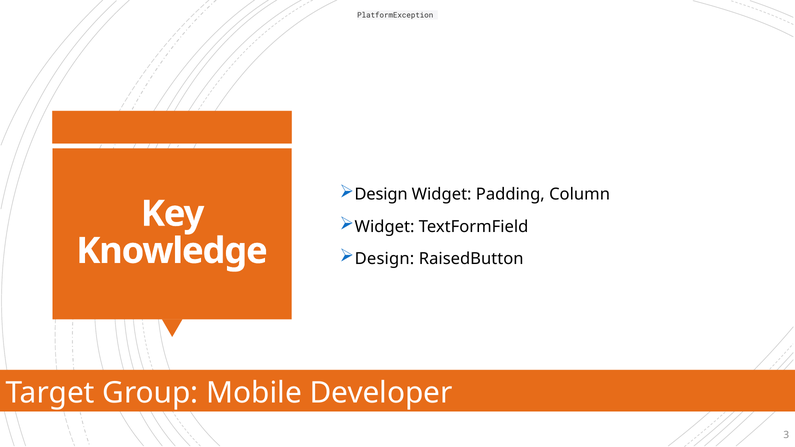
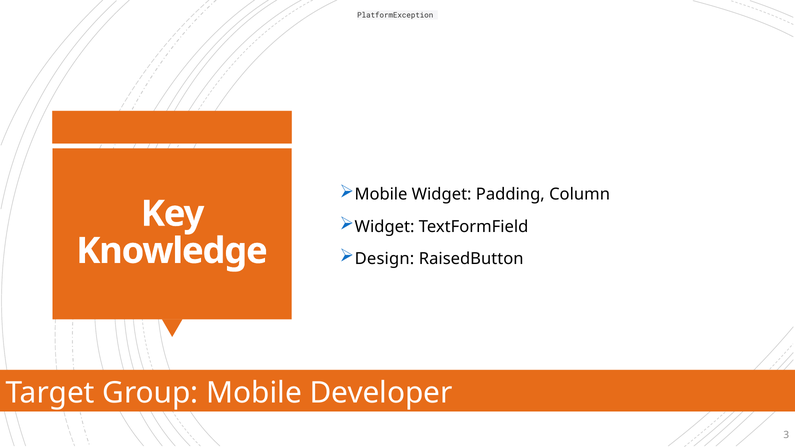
Design at (381, 194): Design -> Mobile
